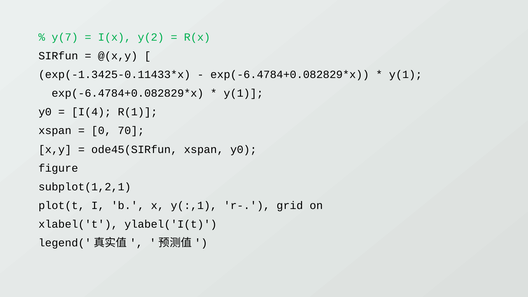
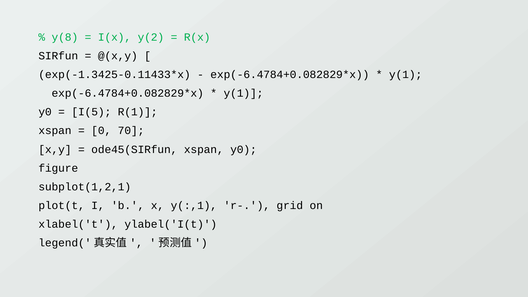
y(7: y(7 -> y(8
I(4: I(4 -> I(5
